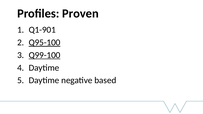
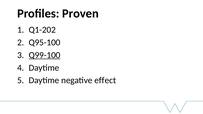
Q1-901: Q1-901 -> Q1-202
Q95-100 underline: present -> none
based: based -> effect
